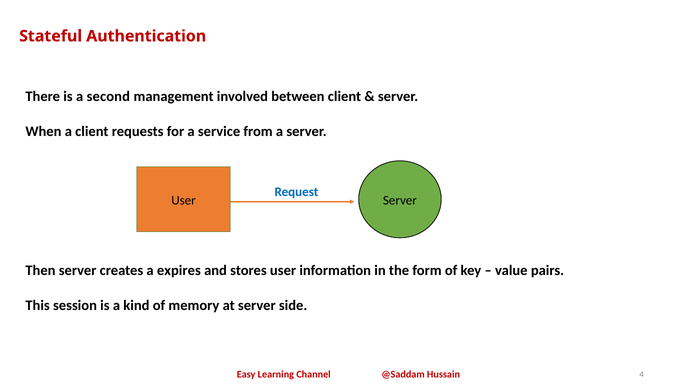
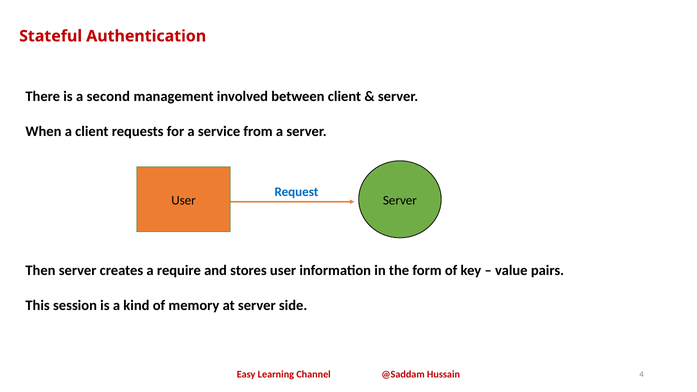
expires: expires -> require
